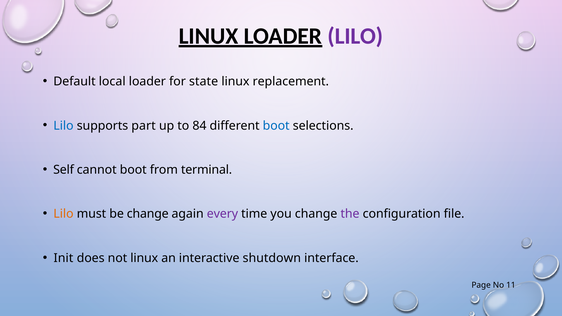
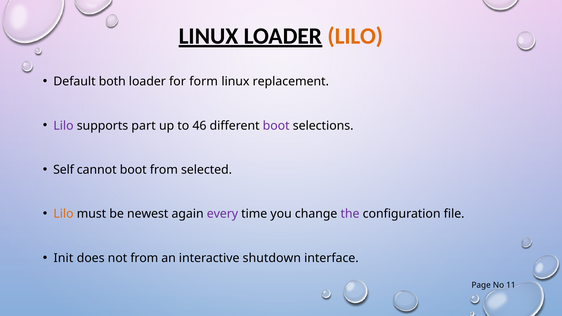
LILO at (355, 36) colour: purple -> orange
local: local -> both
state: state -> form
Lilo at (63, 126) colour: blue -> purple
84: 84 -> 46
boot at (276, 126) colour: blue -> purple
terminal: terminal -> selected
be change: change -> newest
not linux: linux -> from
